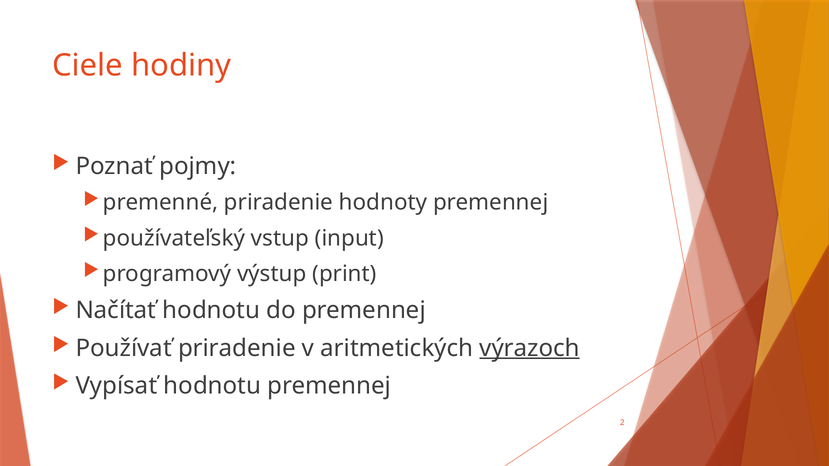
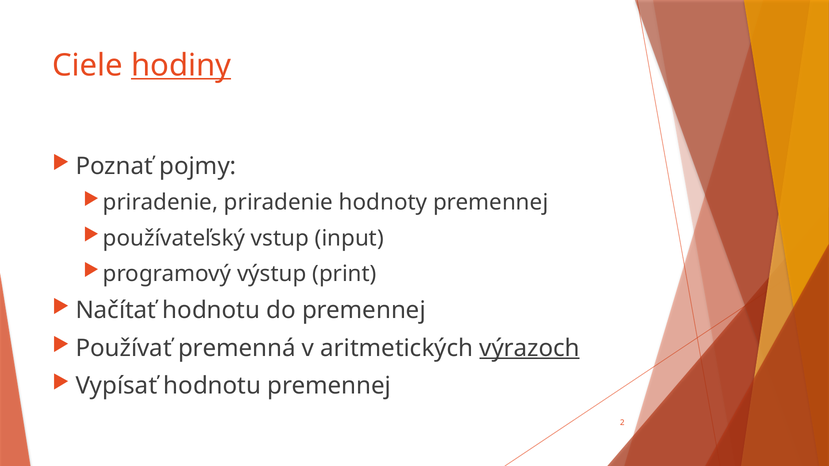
hodiny underline: none -> present
premenné at (160, 203): premenné -> priradenie
Používať priradenie: priradenie -> premenná
